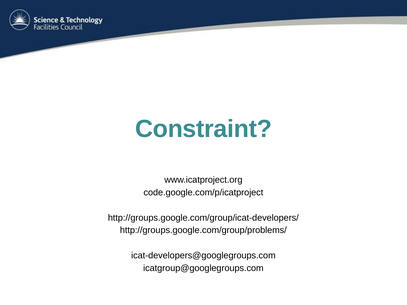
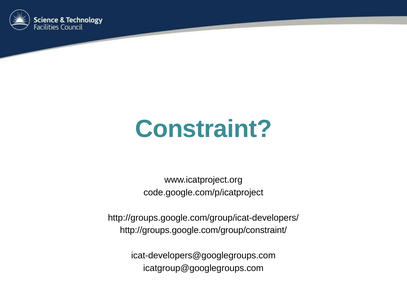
http://groups.google.com/group/problems/: http://groups.google.com/group/problems/ -> http://groups.google.com/group/constraint/
